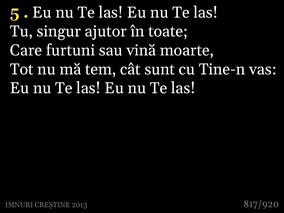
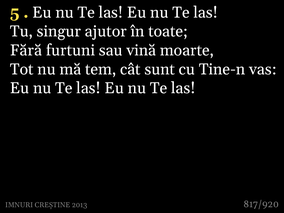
Care: Care -> Fără
